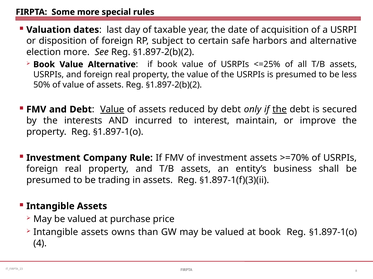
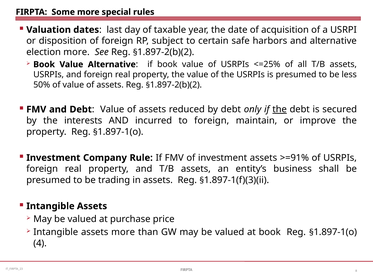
Value at (112, 110) underline: present -> none
to interest: interest -> foreign
>=70%: >=70% -> >=91%
assets owns: owns -> more
